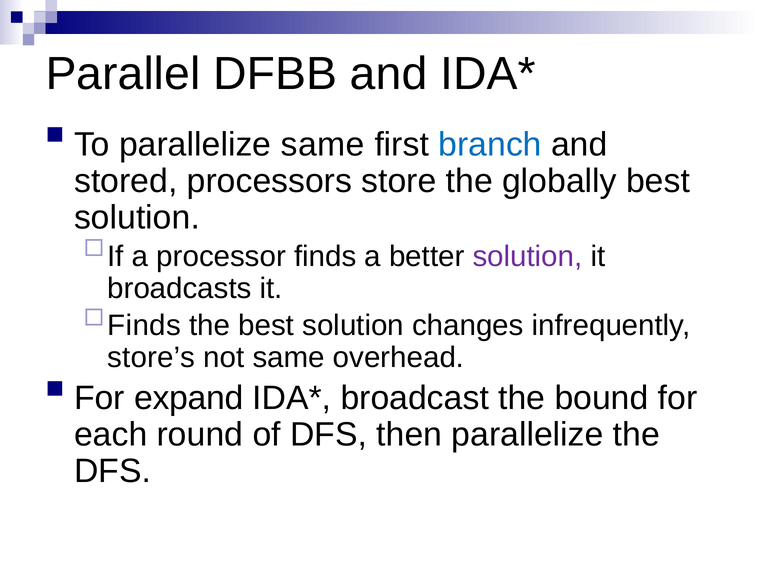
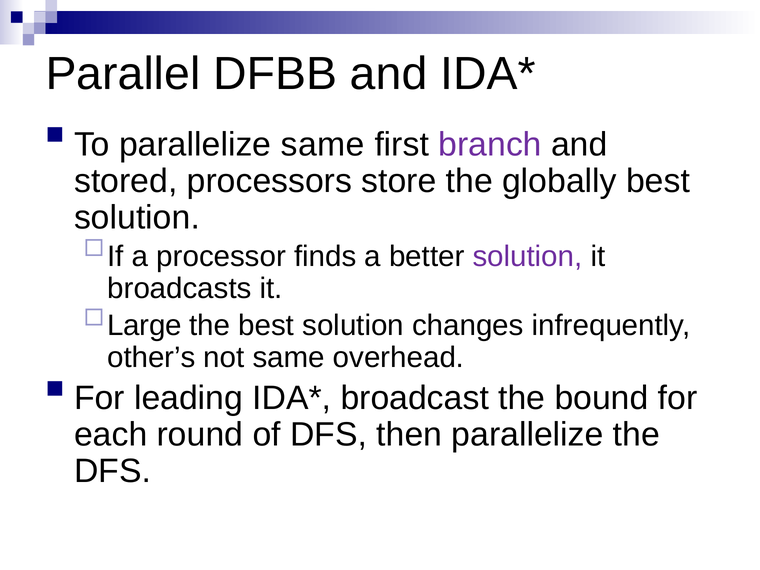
branch colour: blue -> purple
Finds at (144, 326): Finds -> Large
store’s: store’s -> other’s
expand: expand -> leading
